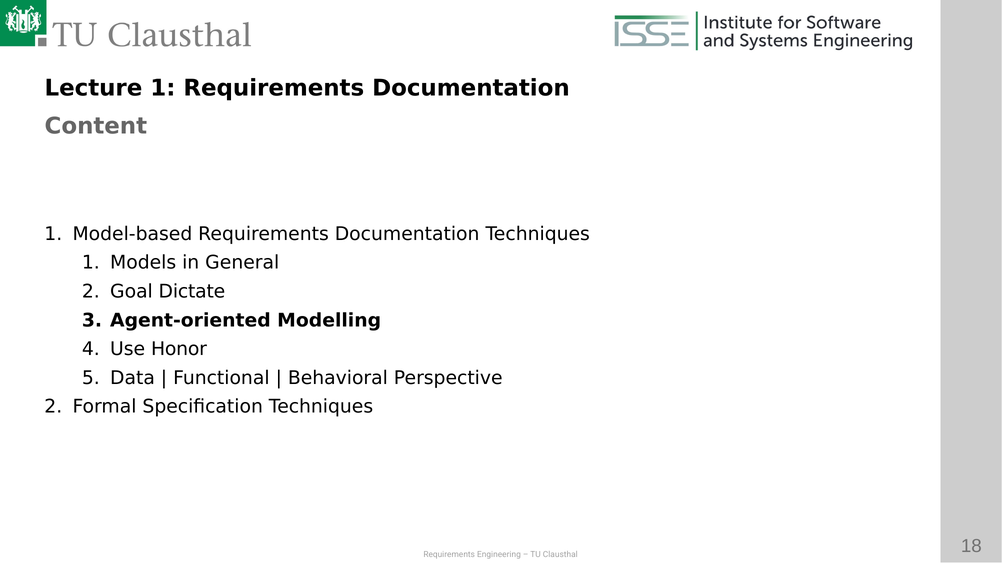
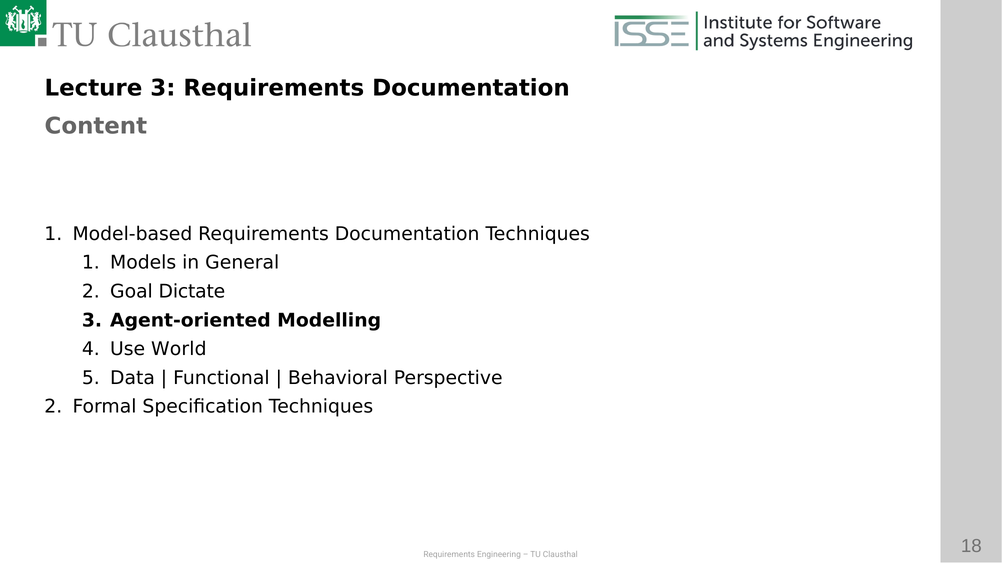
Lecture 1: 1 -> 3
Honor: Honor -> World
